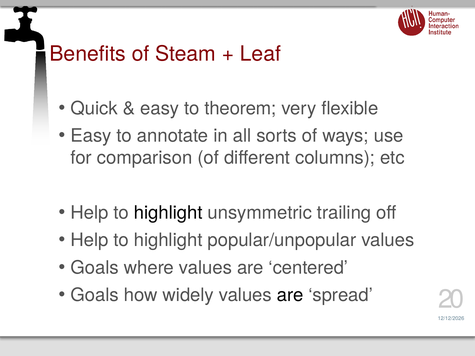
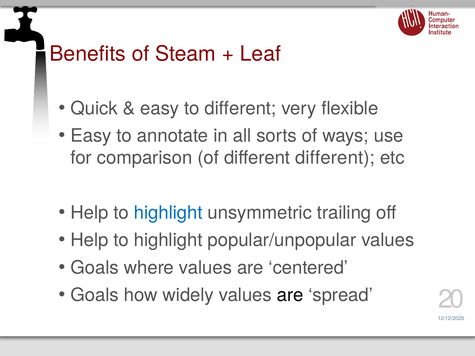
to theorem: theorem -> different
different columns: columns -> different
highlight at (168, 213) colour: black -> blue
